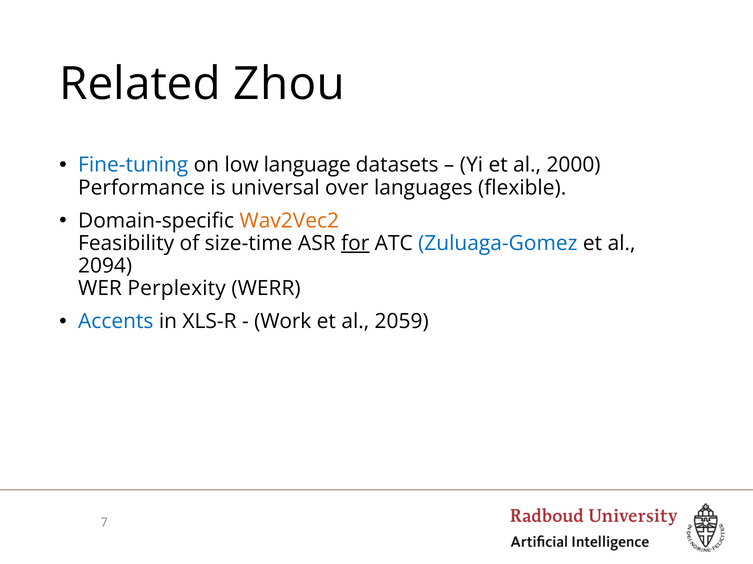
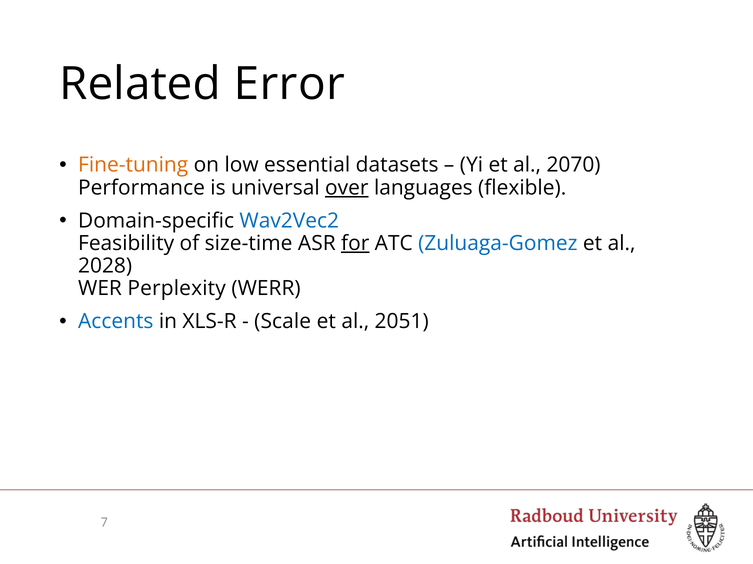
Zhou: Zhou -> Error
Fine-tuning colour: blue -> orange
language: language -> essential
2000: 2000 -> 2070
over underline: none -> present
Wav2Vec2 colour: orange -> blue
2094: 2094 -> 2028
Work: Work -> Scale
2059: 2059 -> 2051
